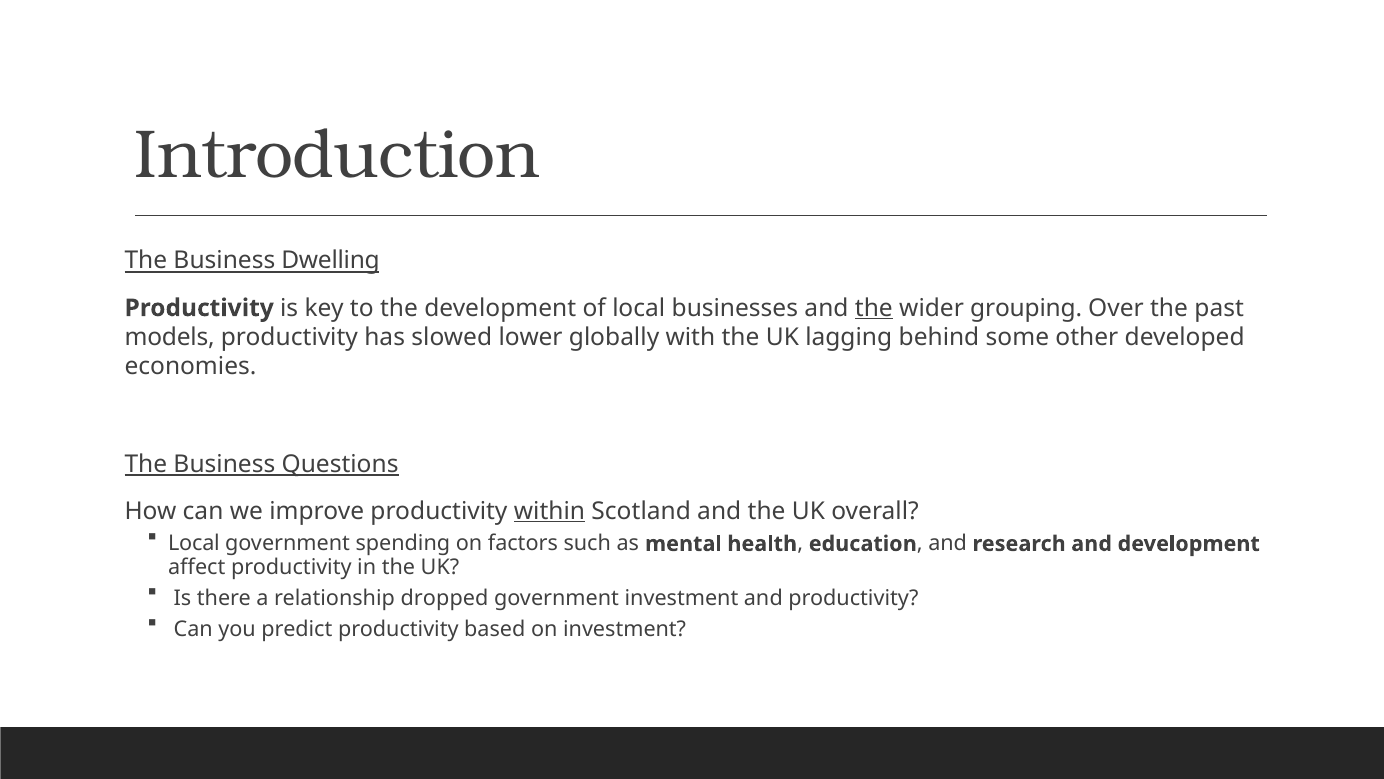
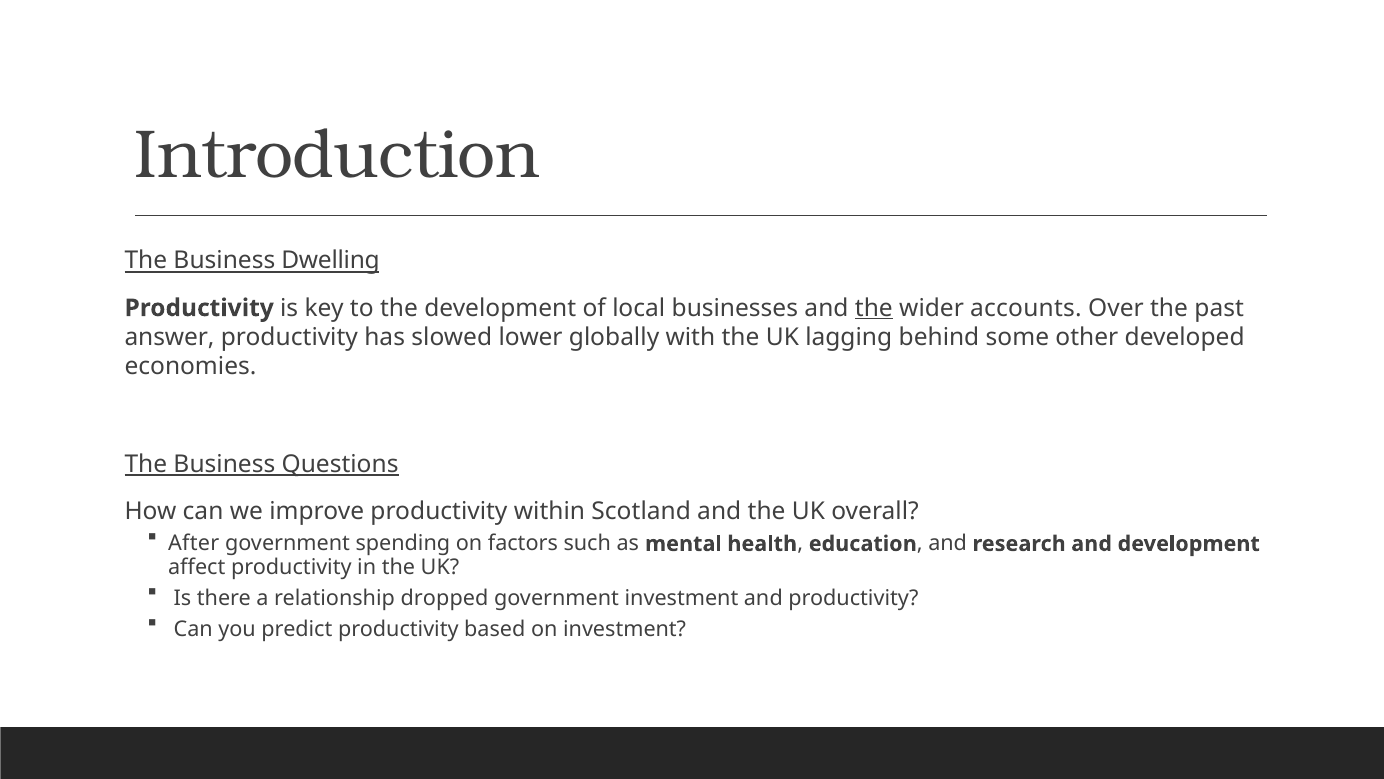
grouping: grouping -> accounts
models: models -> answer
within underline: present -> none
Local at (194, 543): Local -> After
